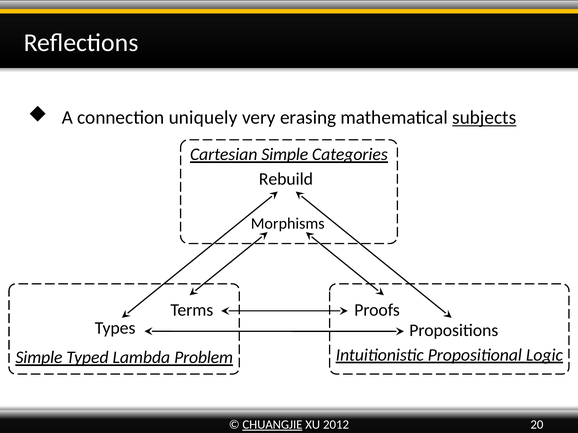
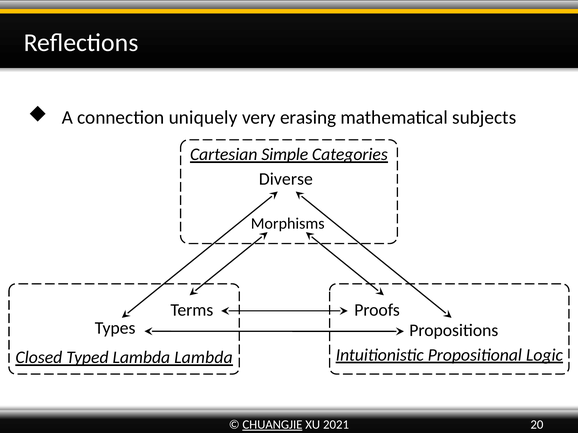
subjects underline: present -> none
Rebuild: Rebuild -> Diverse
Simple at (39, 358): Simple -> Closed
Lambda Problem: Problem -> Lambda
2012: 2012 -> 2021
